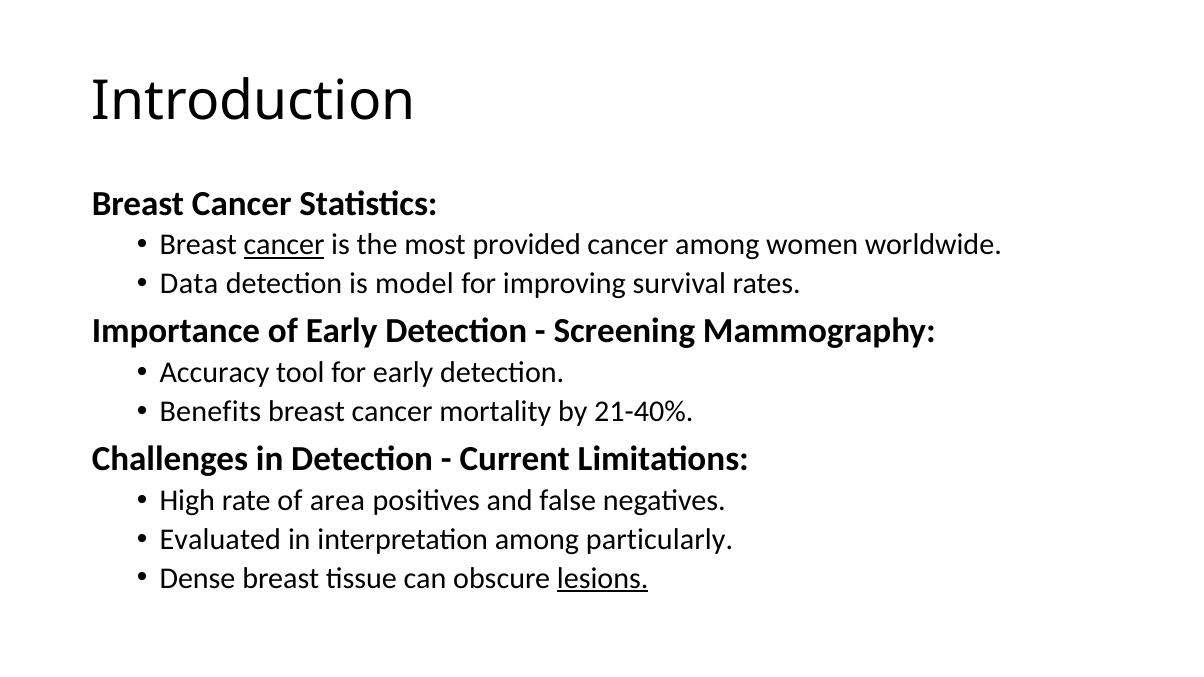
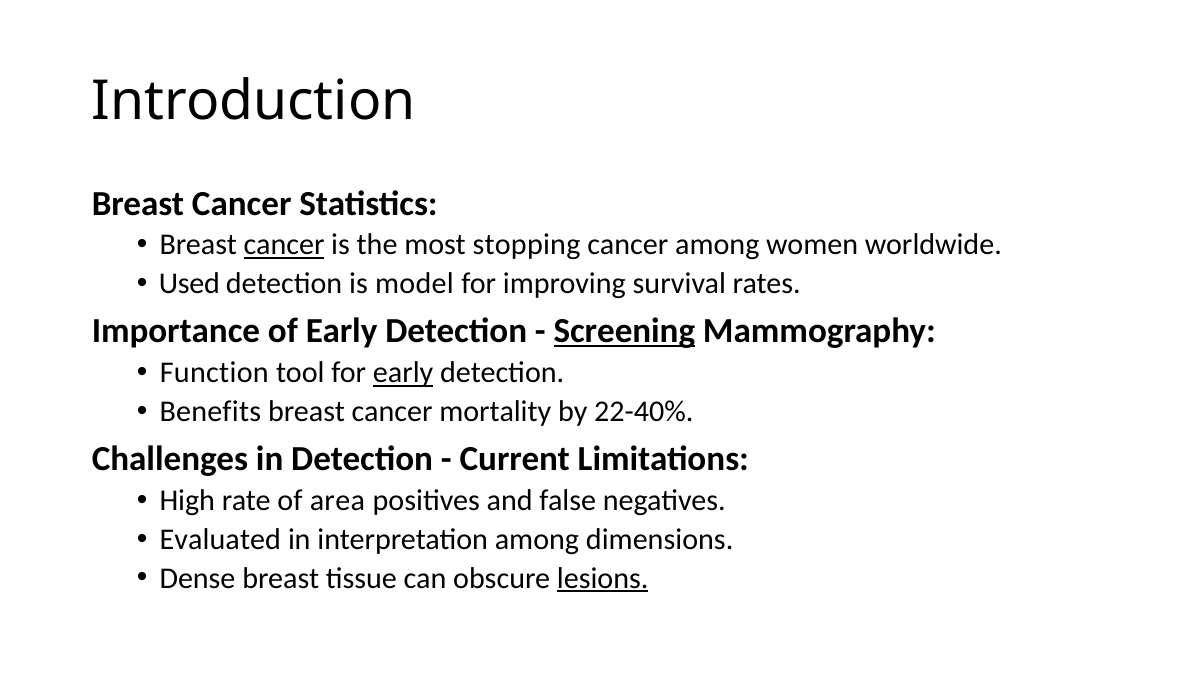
provided: provided -> stopping
Data: Data -> Used
Screening underline: none -> present
Accuracy: Accuracy -> Function
early at (403, 373) underline: none -> present
21-40%: 21-40% -> 22-40%
particularly: particularly -> dimensions
